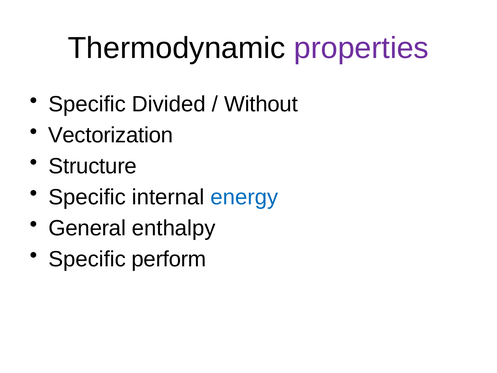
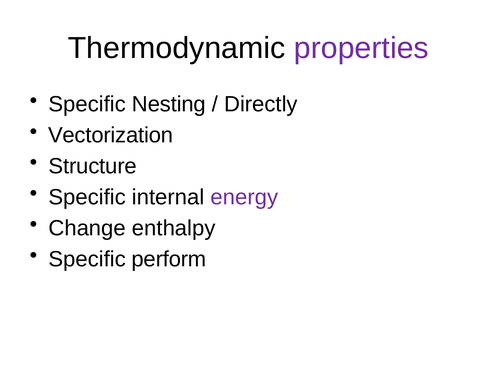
Divided: Divided -> Nesting
Without: Without -> Directly
energy colour: blue -> purple
General: General -> Change
